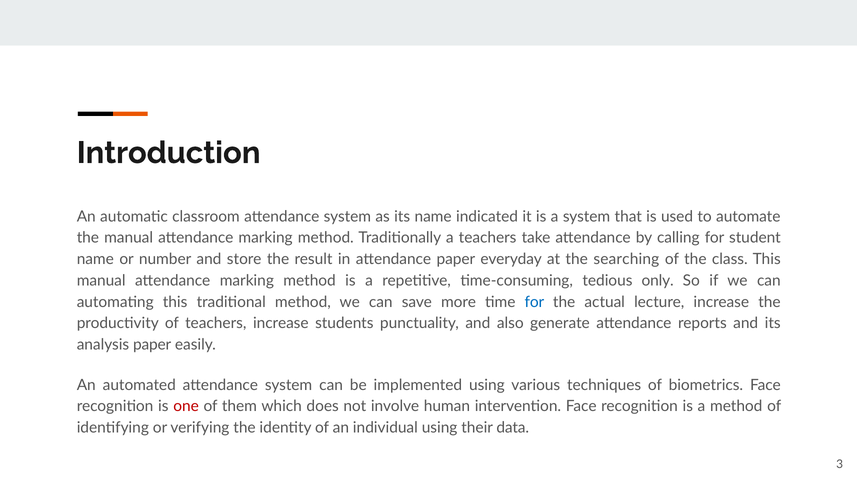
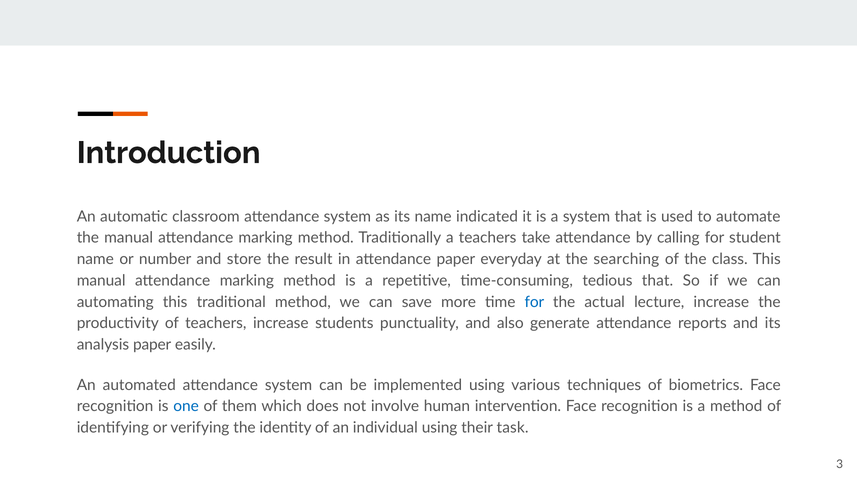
tedious only: only -> that
one colour: red -> blue
data: data -> task
